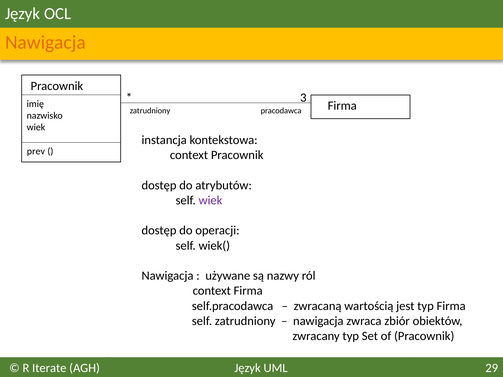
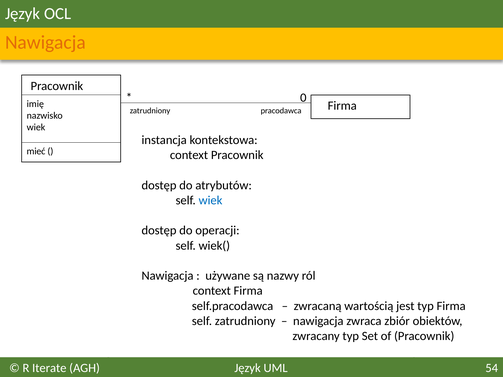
3: 3 -> 0
prev: prev -> mieć
wiek at (211, 200) colour: purple -> blue
29: 29 -> 54
